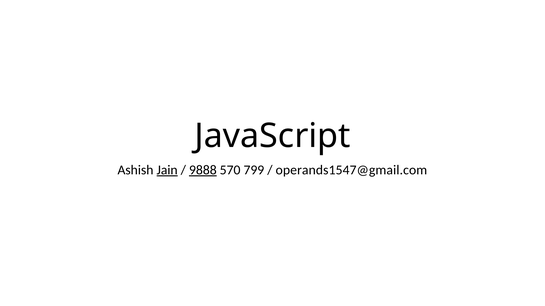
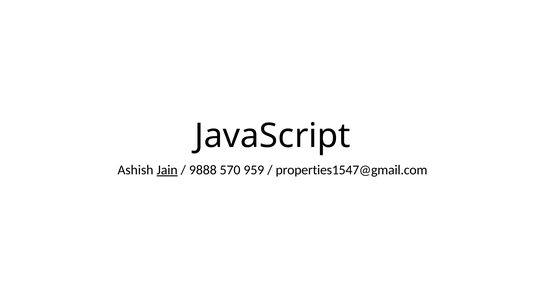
9888 underline: present -> none
799: 799 -> 959
operands1547@gmail.com: operands1547@gmail.com -> properties1547@gmail.com
